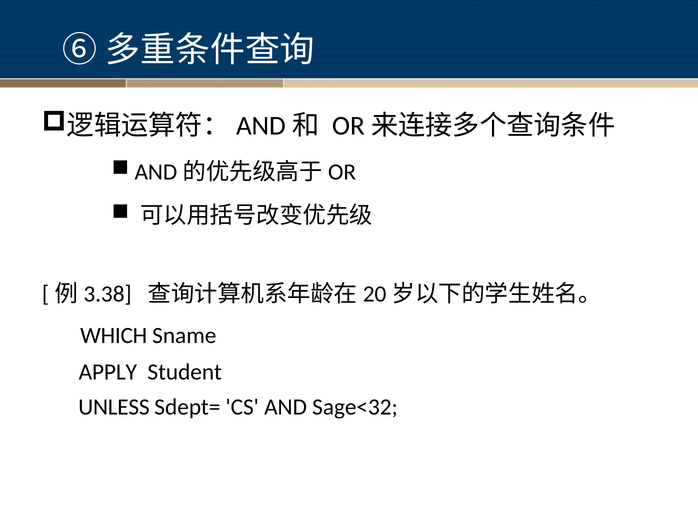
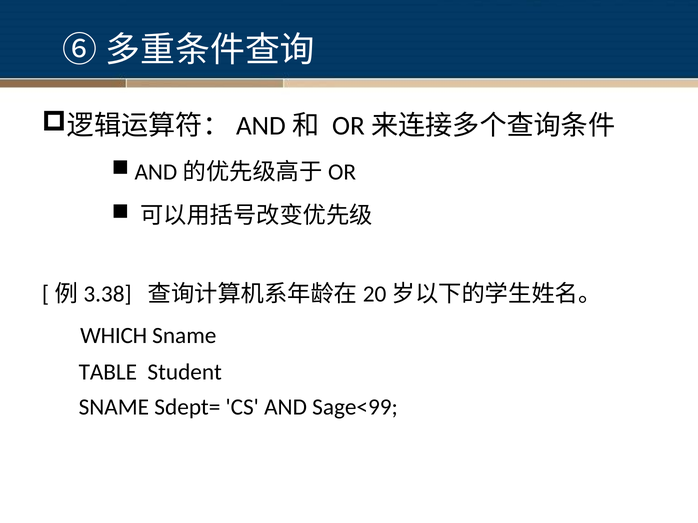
APPLY: APPLY -> TABLE
UNLESS at (114, 407): UNLESS -> SNAME
Sage<32: Sage<32 -> Sage<99
